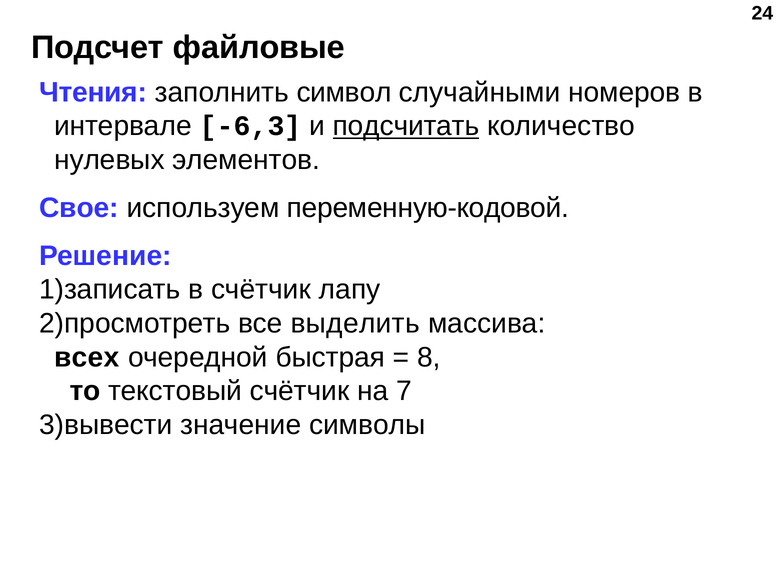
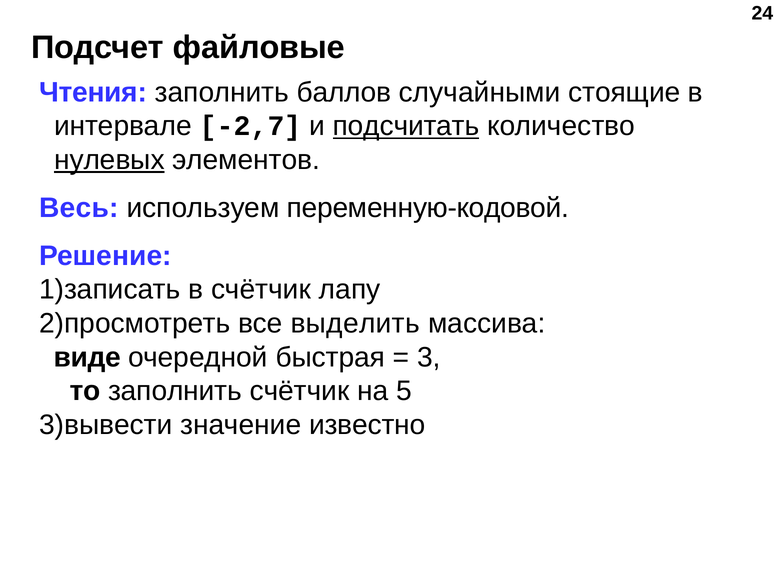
символ: символ -> баллов
номеров: номеров -> стоящие
-6,3: -6,3 -> -2,7
нулевых underline: none -> present
Свое: Свое -> Весь
всех: всех -> виде
8: 8 -> 3
то текстовый: текстовый -> заполнить
7: 7 -> 5
символы: символы -> известно
